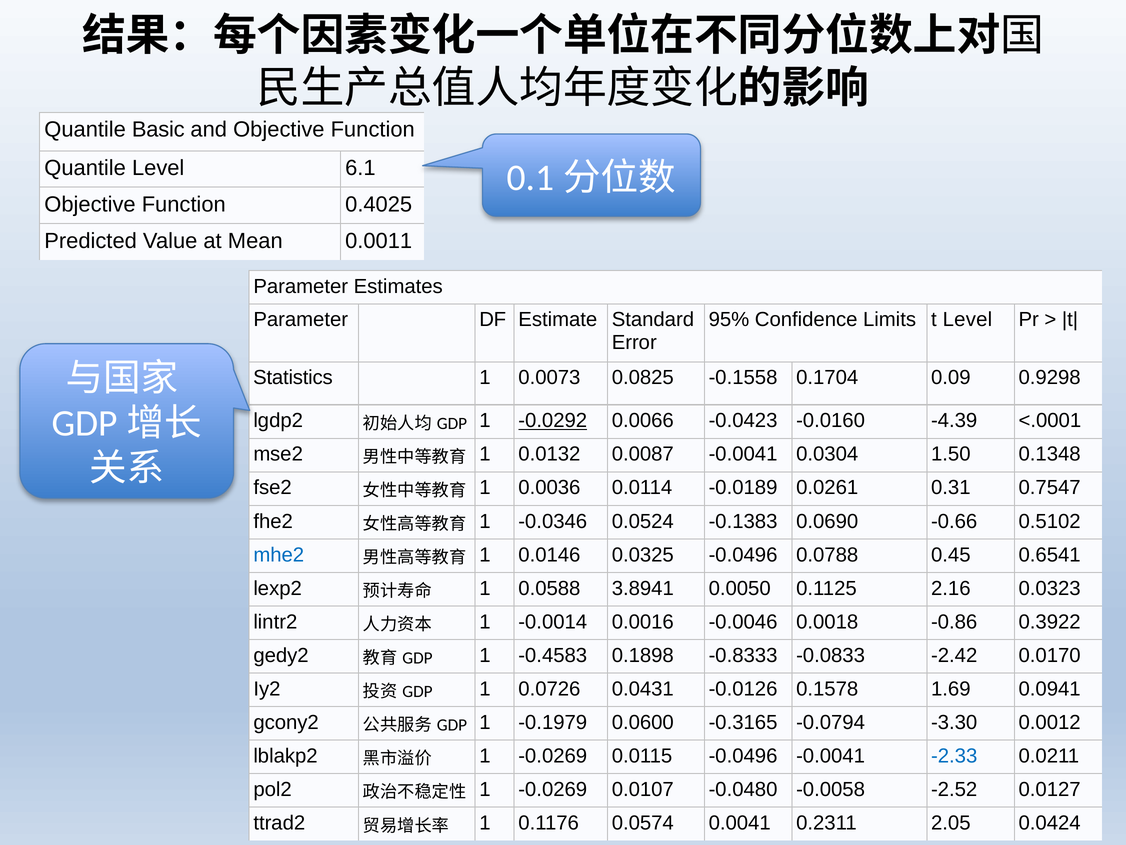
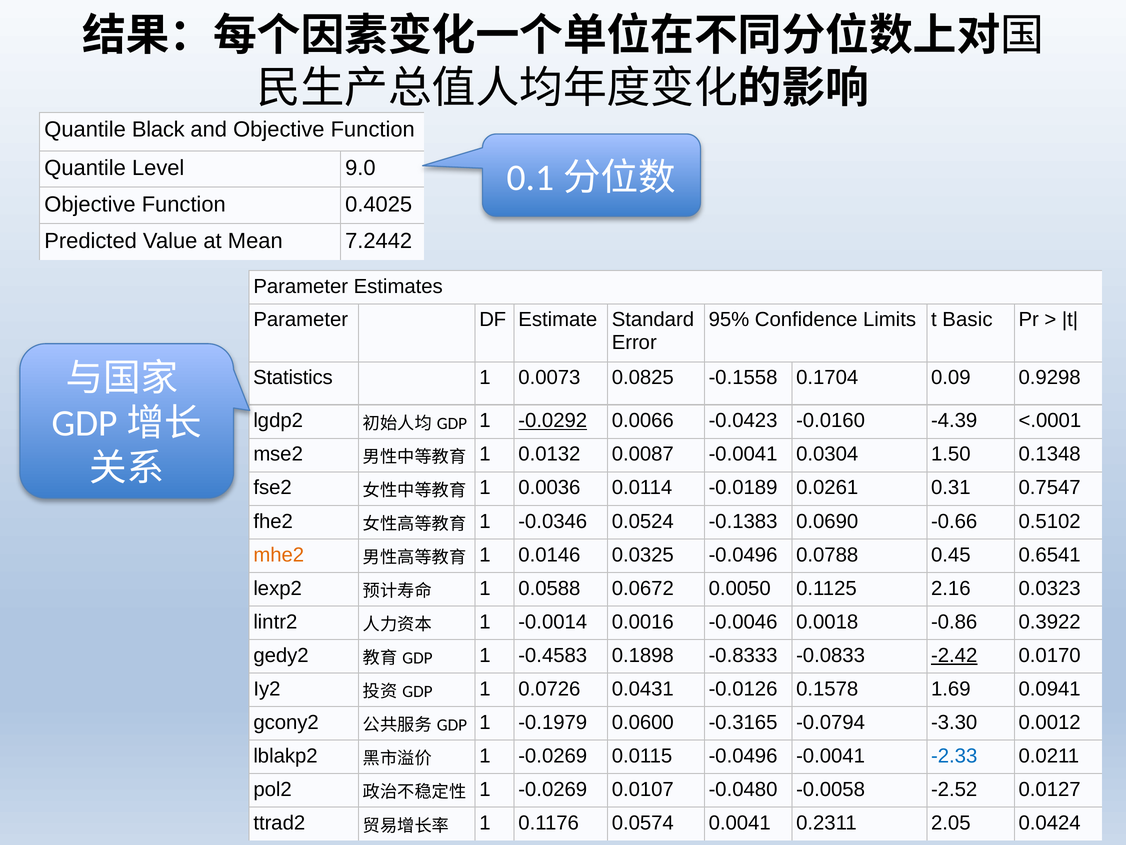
Basic: Basic -> Black
6.1: 6.1 -> 9.0
0.0011: 0.0011 -> 7.2442
t Level: Level -> Basic
mhe2 colour: blue -> orange
3.8941: 3.8941 -> 0.0672
-2.42 underline: none -> present
